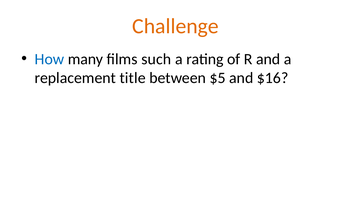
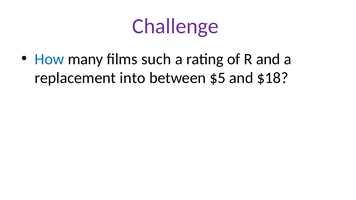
Challenge colour: orange -> purple
title: title -> into
$16: $16 -> $18
